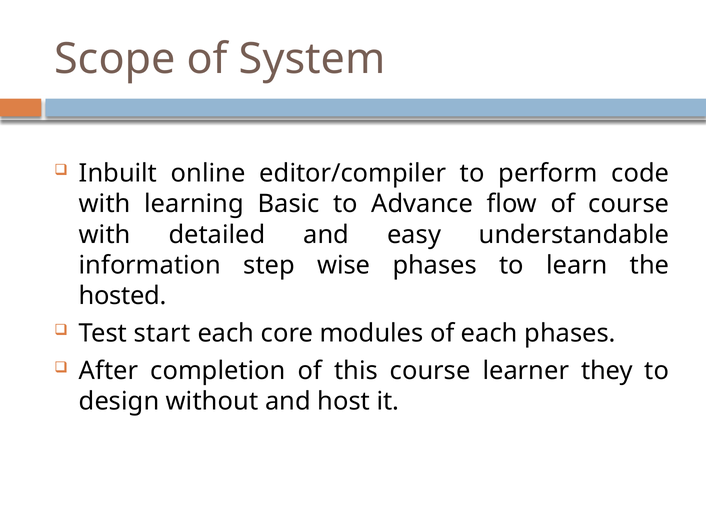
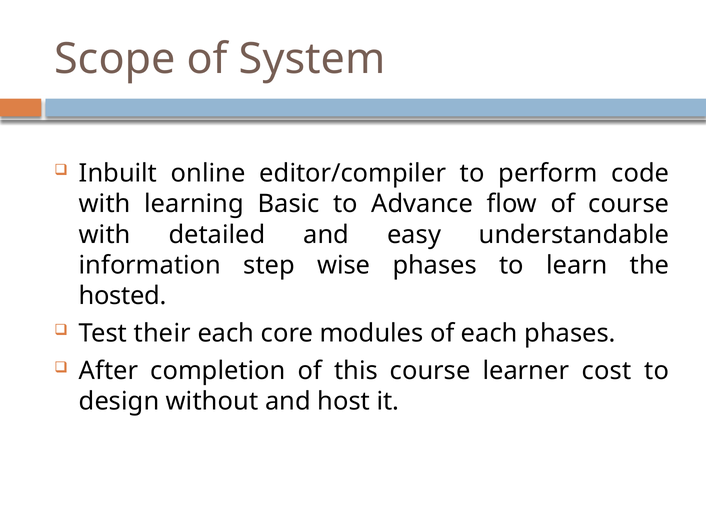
start: start -> their
they: they -> cost
